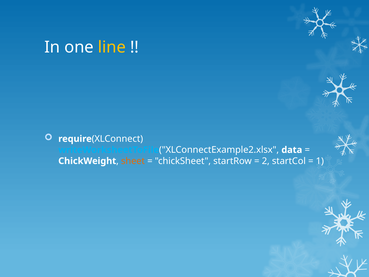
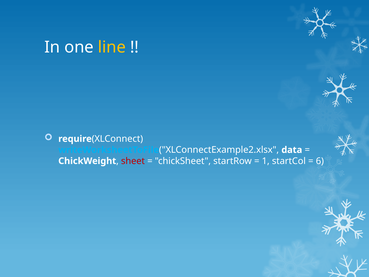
sheet colour: orange -> red
2: 2 -> 1
1: 1 -> 6
